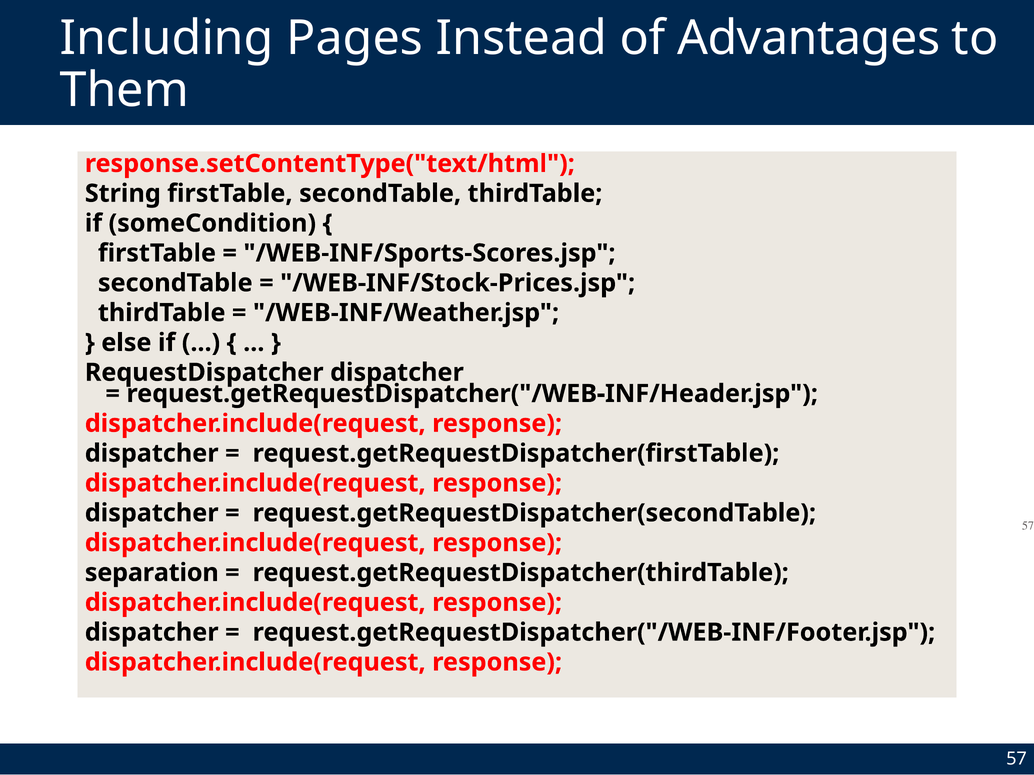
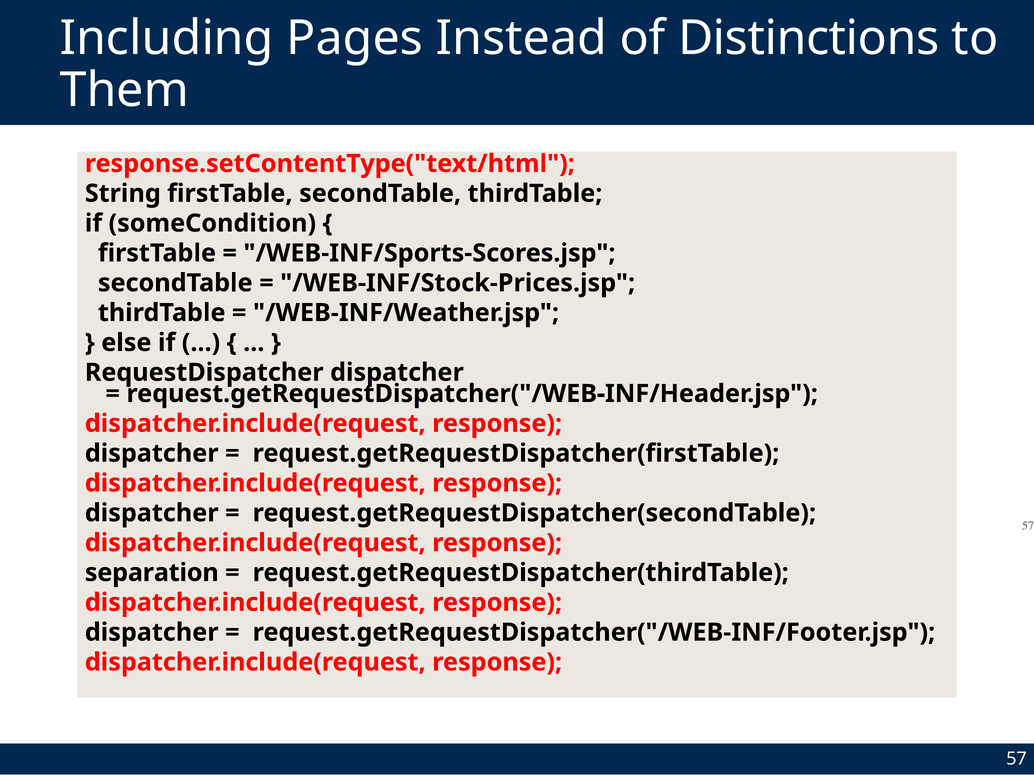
Advantages: Advantages -> Distinctions
